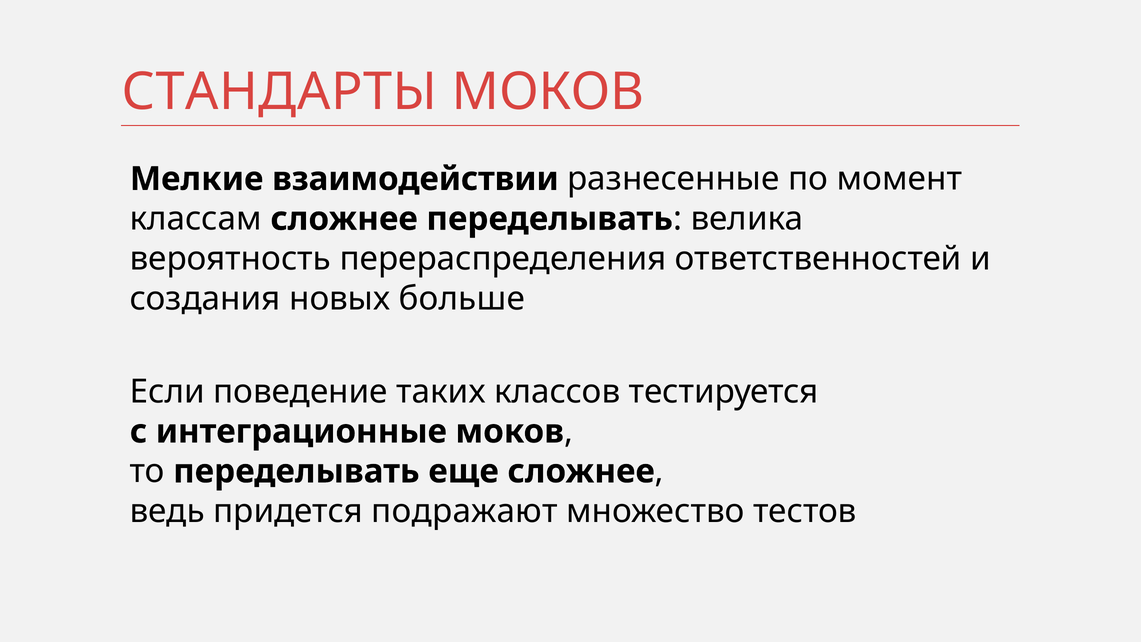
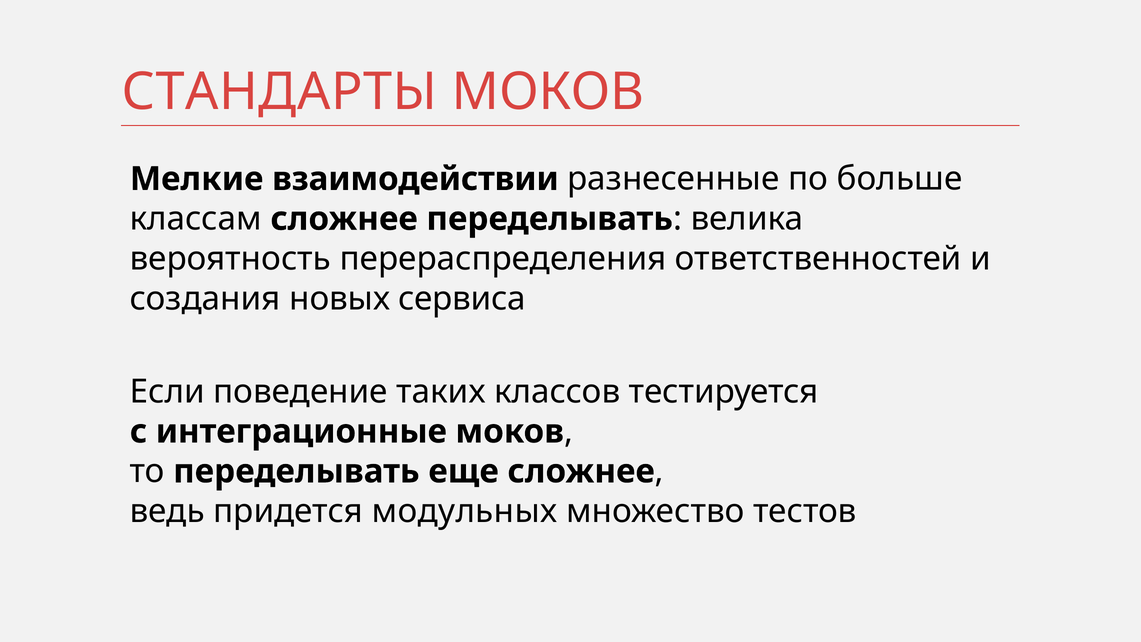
момент: момент -> больше
больше: больше -> сервиса
подражают: подражают -> модульных
